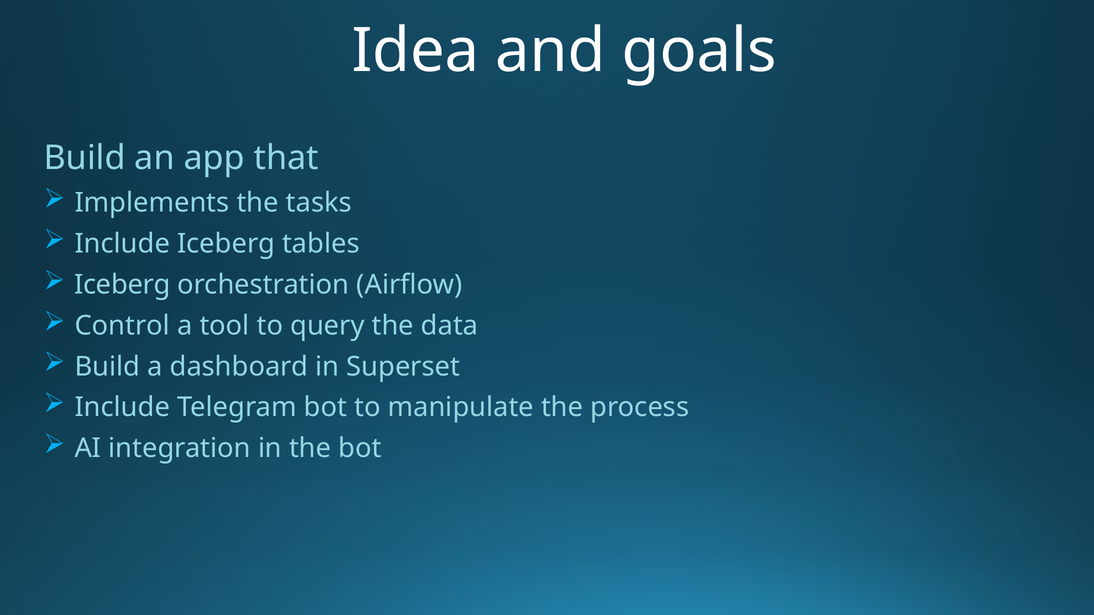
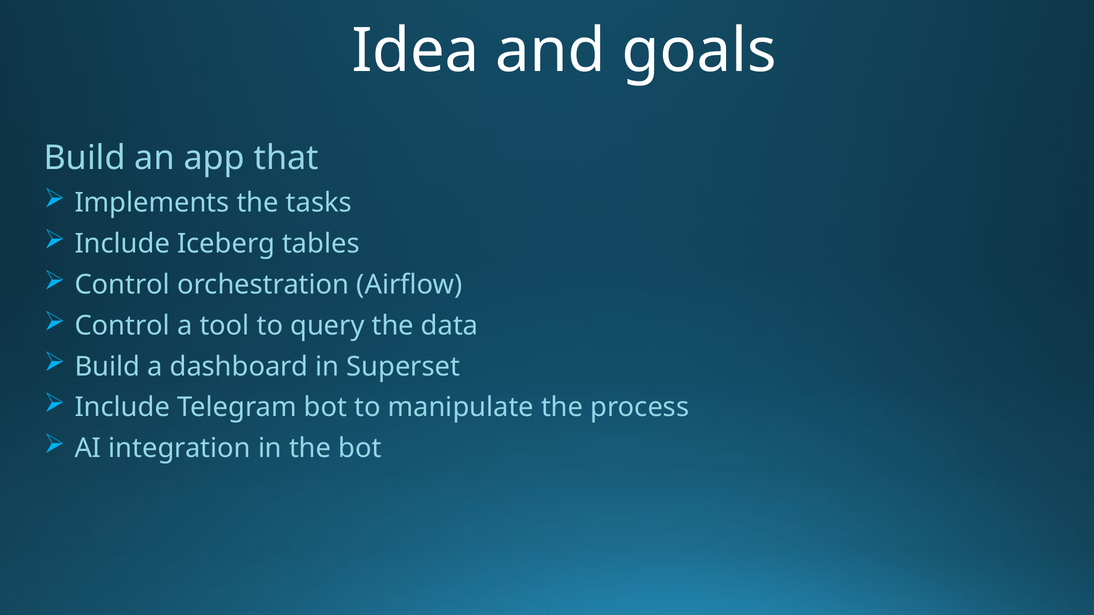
Iceberg at (122, 285): Iceberg -> Control
